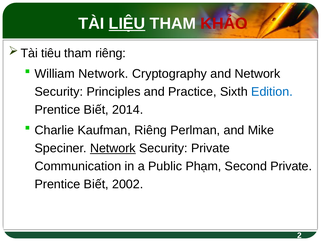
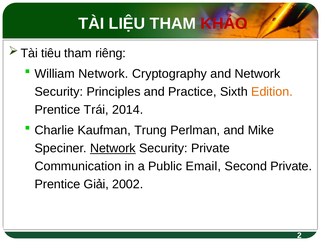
LIỆU underline: present -> none
Edition colour: blue -> orange
Biết at (96, 110): Biết -> Trái
Kaufman Riêng: Riêng -> Trung
Phạm: Phạm -> Email
Biết at (96, 184): Biết -> Giải
